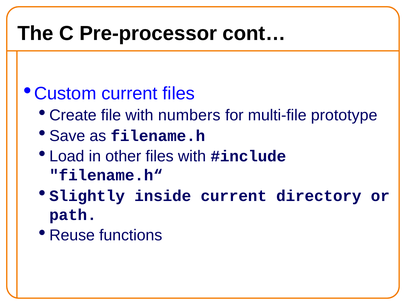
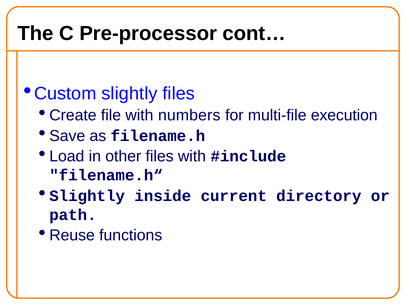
current at (130, 93): current -> slightly
prototype: prototype -> execution
